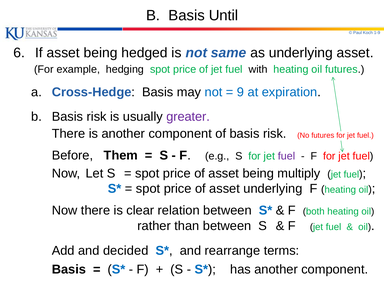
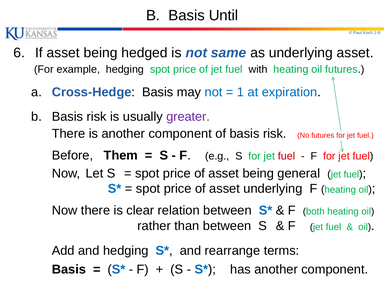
9: 9 -> 1
fuel at (287, 156) colour: purple -> red
multiply: multiply -> general
and decided: decided -> hedging
